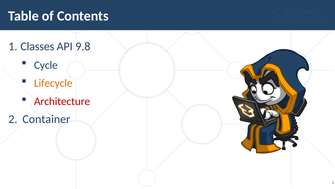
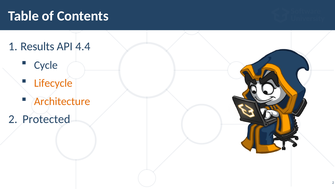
Classes: Classes -> Results
9.8: 9.8 -> 4.4
Architecture colour: red -> orange
Container: Container -> Protected
